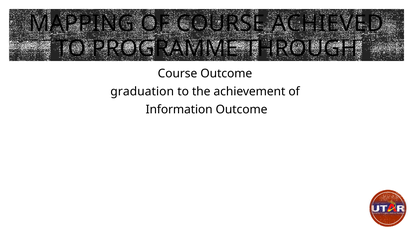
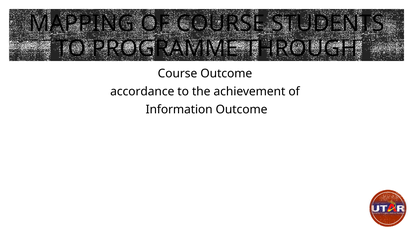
ACHIEVED: ACHIEVED -> STUDENTS
graduation: graduation -> accordance
